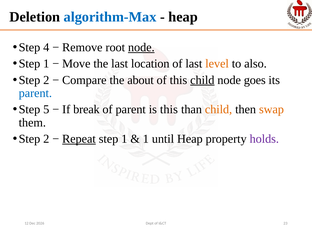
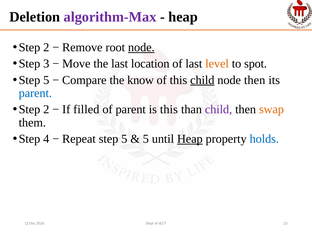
algorithm-Max colour: blue -> purple
4 at (46, 47): 4 -> 2
1 at (46, 64): 1 -> 3
also: also -> spot
2 at (46, 80): 2 -> 5
about: about -> know
node goes: goes -> then
5 at (46, 109): 5 -> 2
break: break -> filled
child at (219, 109) colour: orange -> purple
2 at (46, 139): 2 -> 4
Repeat underline: present -> none
1 at (124, 139): 1 -> 5
1 at (146, 139): 1 -> 5
Heap at (190, 139) underline: none -> present
holds colour: purple -> blue
